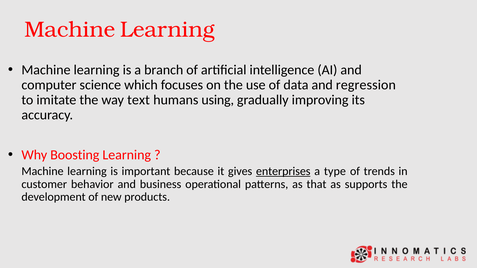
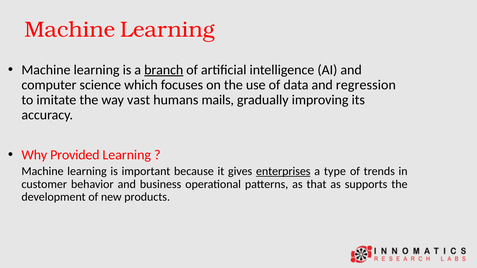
branch underline: none -> present
text: text -> vast
using: using -> mails
Boosting: Boosting -> Provided
